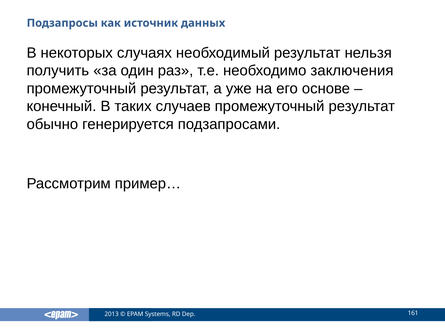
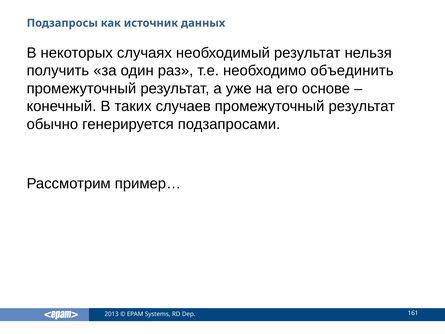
заключения: заключения -> объединить
